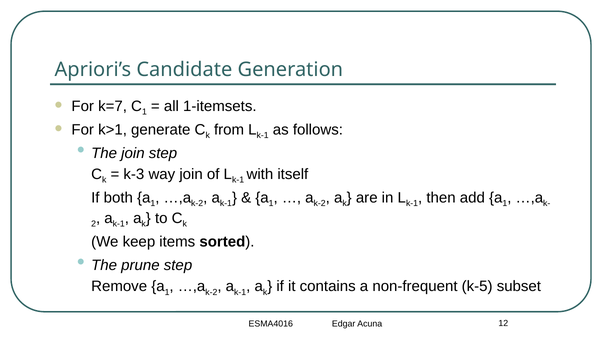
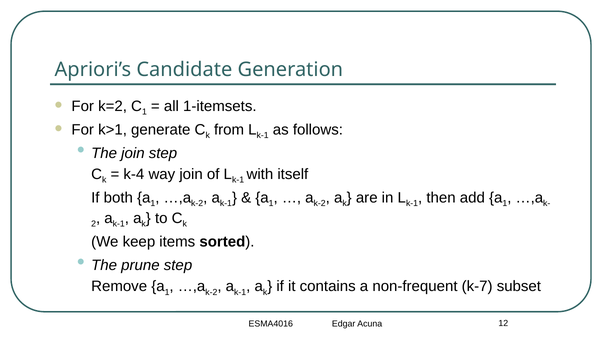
k=7: k=7 -> k=2
k-3: k-3 -> k-4
k-5: k-5 -> k-7
